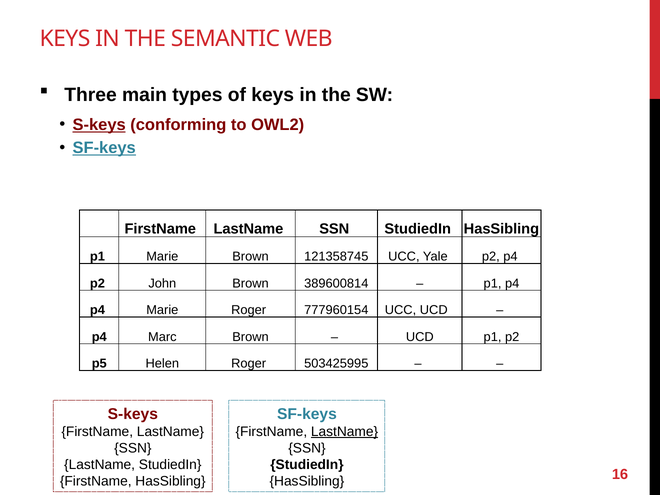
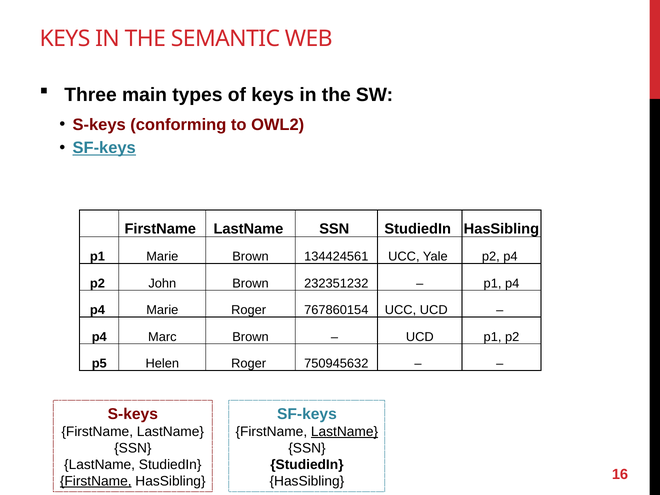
S-keys at (99, 125) underline: present -> none
121358745: 121358745 -> 134424561
389600814: 389600814 -> 232351232
777960154: 777960154 -> 767860154
503425995: 503425995 -> 750945632
FirstName at (96, 481) underline: none -> present
